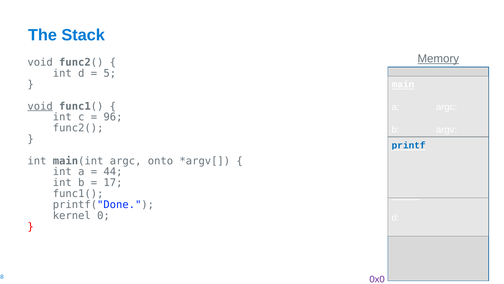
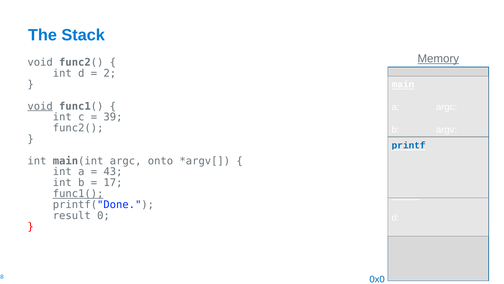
5: 5 -> 2
96: 96 -> 39
44: 44 -> 43
func1( at (78, 193) underline: none -> present
kernel: kernel -> result
0x0 colour: purple -> blue
